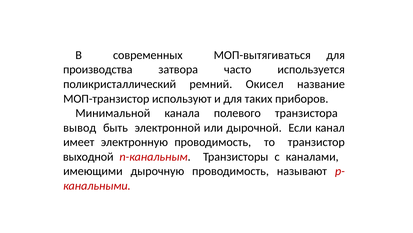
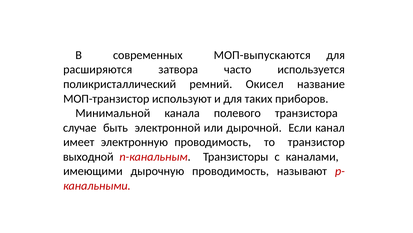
МОП-вытягиваться: МОП-вытягиваться -> МОП-выпускаются
производства: производства -> расширяются
вывод: вывод -> случае
